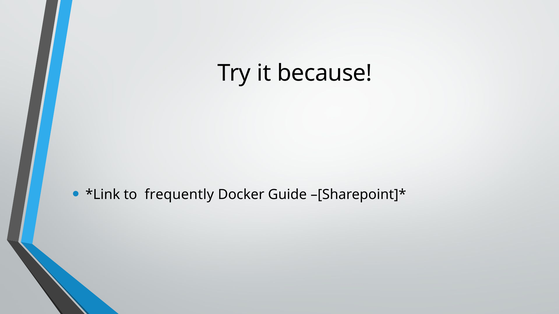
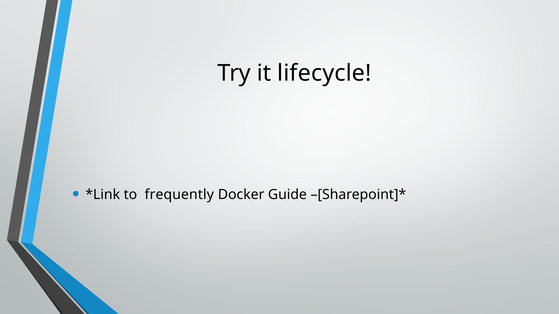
because: because -> lifecycle
